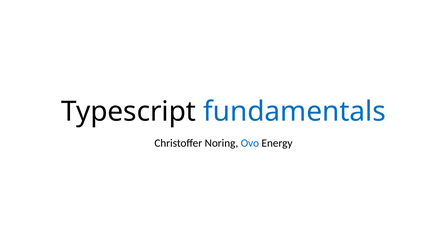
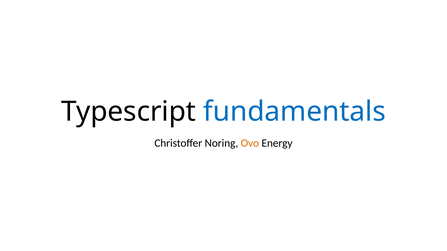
Ovo colour: blue -> orange
